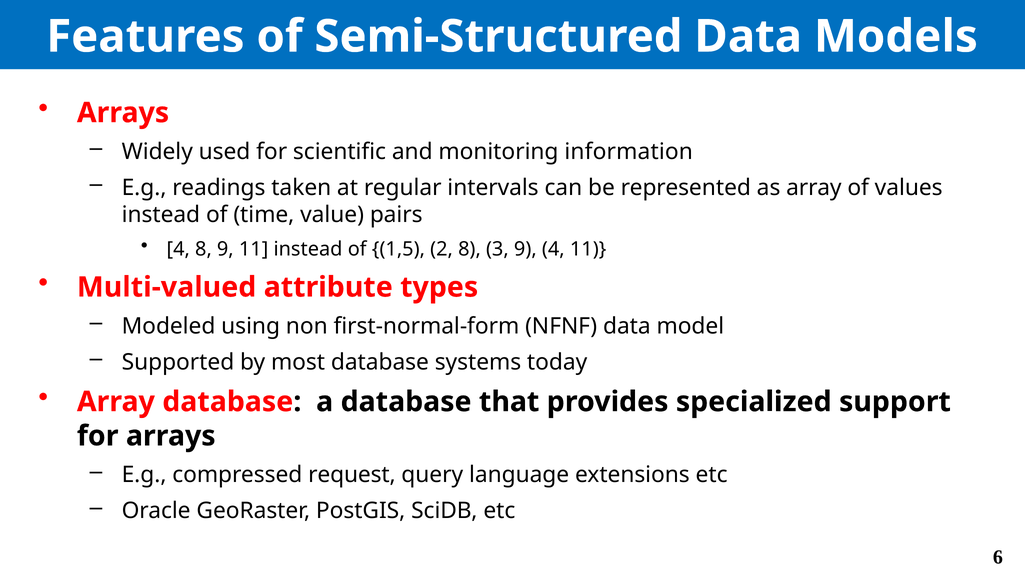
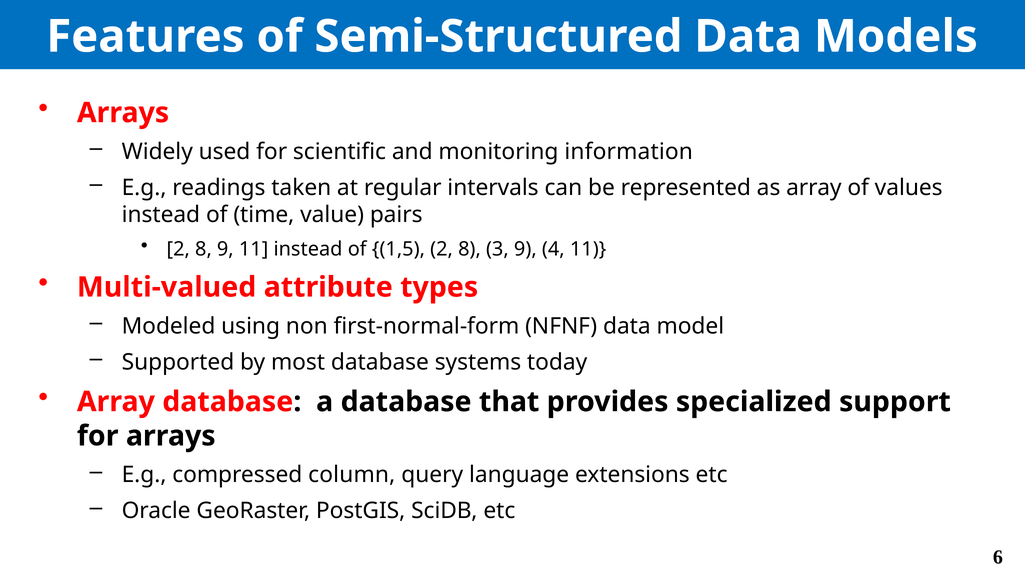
4 at (178, 249): 4 -> 2
request: request -> column
